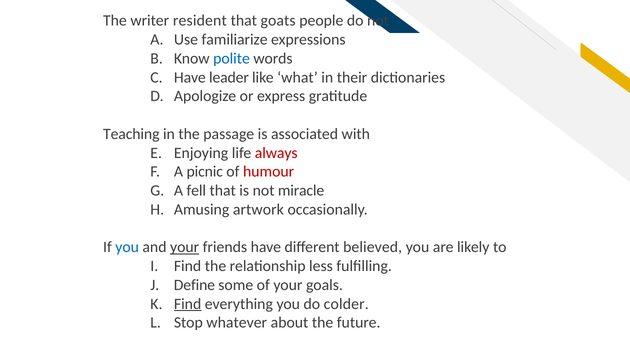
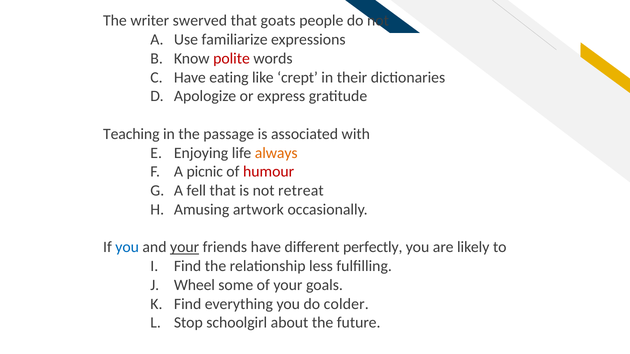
resident: resident -> swerved
polite colour: blue -> red
leader: leader -> eating
what: what -> crept
always colour: red -> orange
miracle: miracle -> retreat
believed: believed -> perfectly
Define: Define -> Wheel
Find at (188, 304) underline: present -> none
whatever: whatever -> schoolgirl
